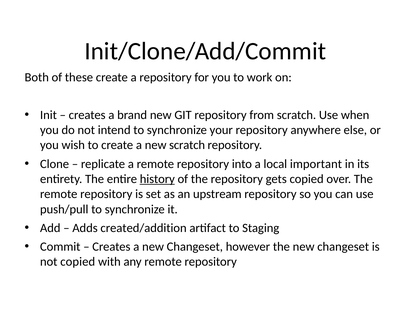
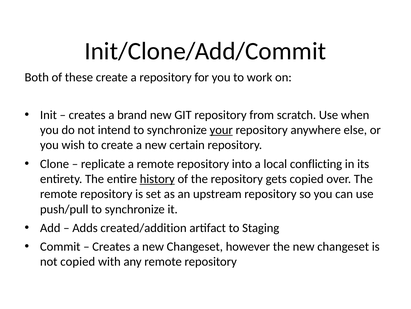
your underline: none -> present
new scratch: scratch -> certain
important: important -> conflicting
